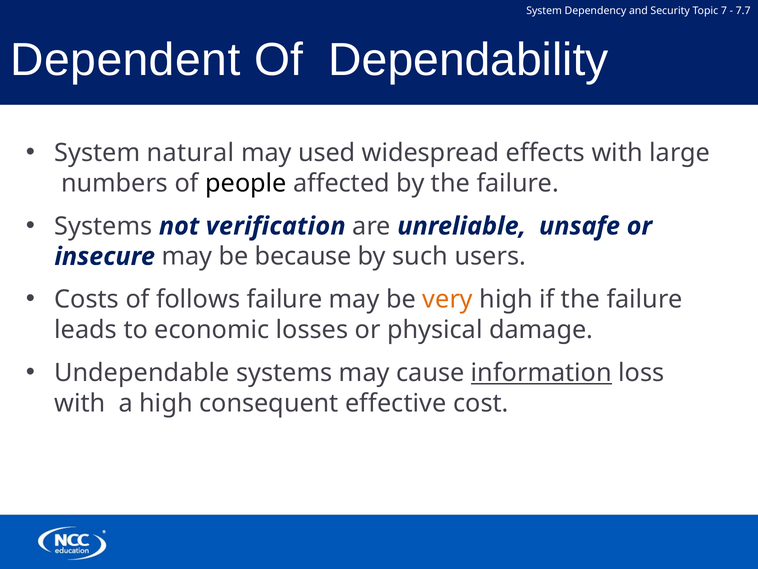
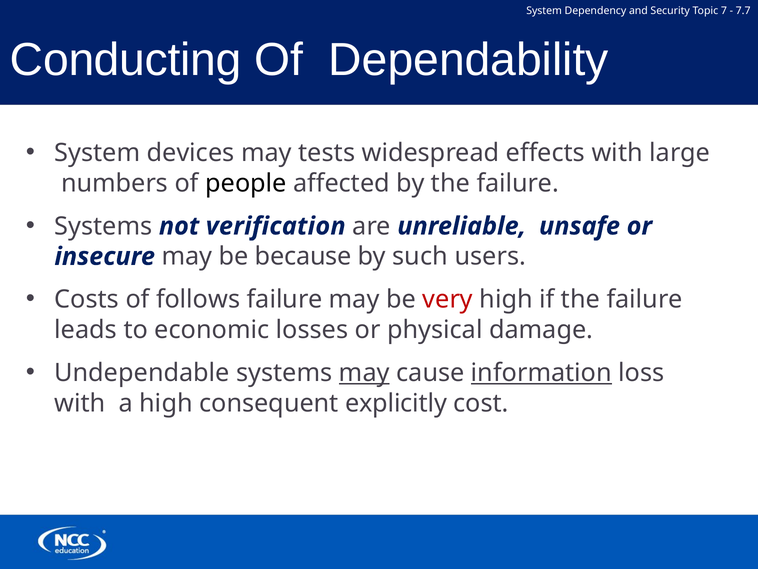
Dependent: Dependent -> Conducting
natural: natural -> devices
used: used -> tests
very colour: orange -> red
may at (364, 373) underline: none -> present
effective: effective -> explicitly
